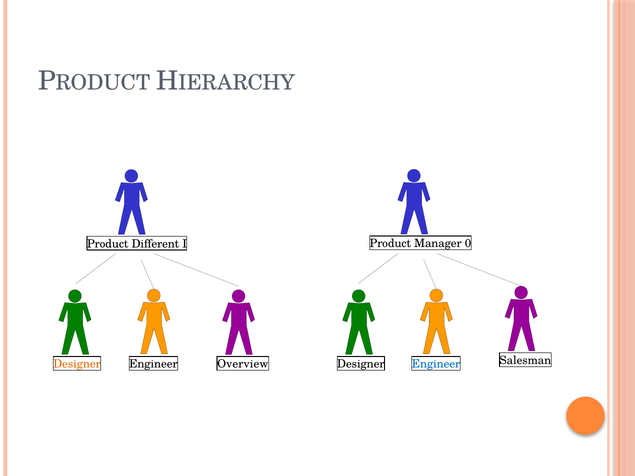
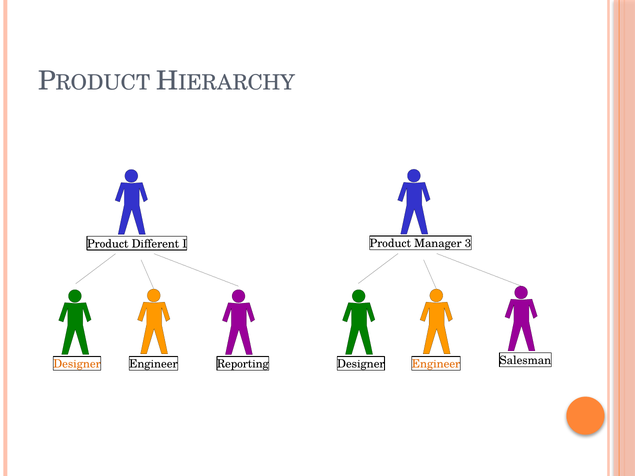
0: 0 -> 3
Overview: Overview -> Reporting
Engineer at (436, 364) colour: blue -> orange
